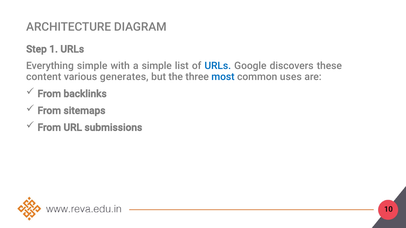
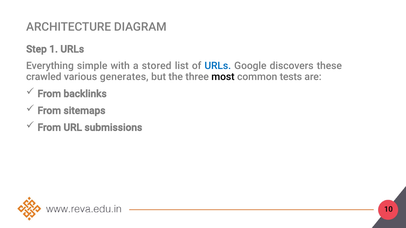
a simple: simple -> stored
content: content -> crawled
most colour: blue -> black
uses: uses -> tests
